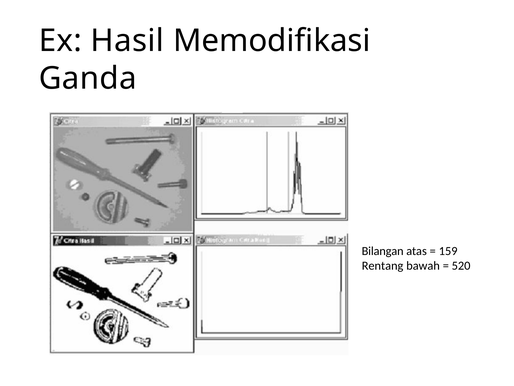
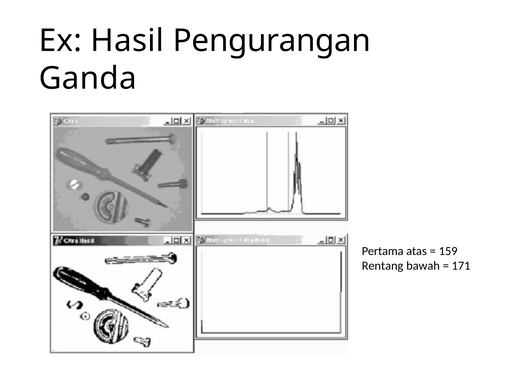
Memodifikasi: Memodifikasi -> Pengurangan
Bilangan: Bilangan -> Pertama
520: 520 -> 171
